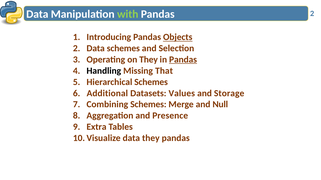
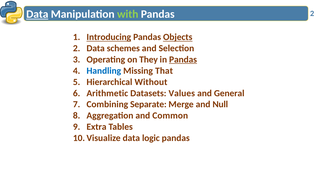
Data at (37, 14) underline: none -> present
Introducing underline: none -> present
Handling colour: black -> blue
Hierarchical Schemes: Schemes -> Without
Additional: Additional -> Arithmetic
Storage: Storage -> General
Combining Schemes: Schemes -> Separate
Presence: Presence -> Common
data they: they -> logic
